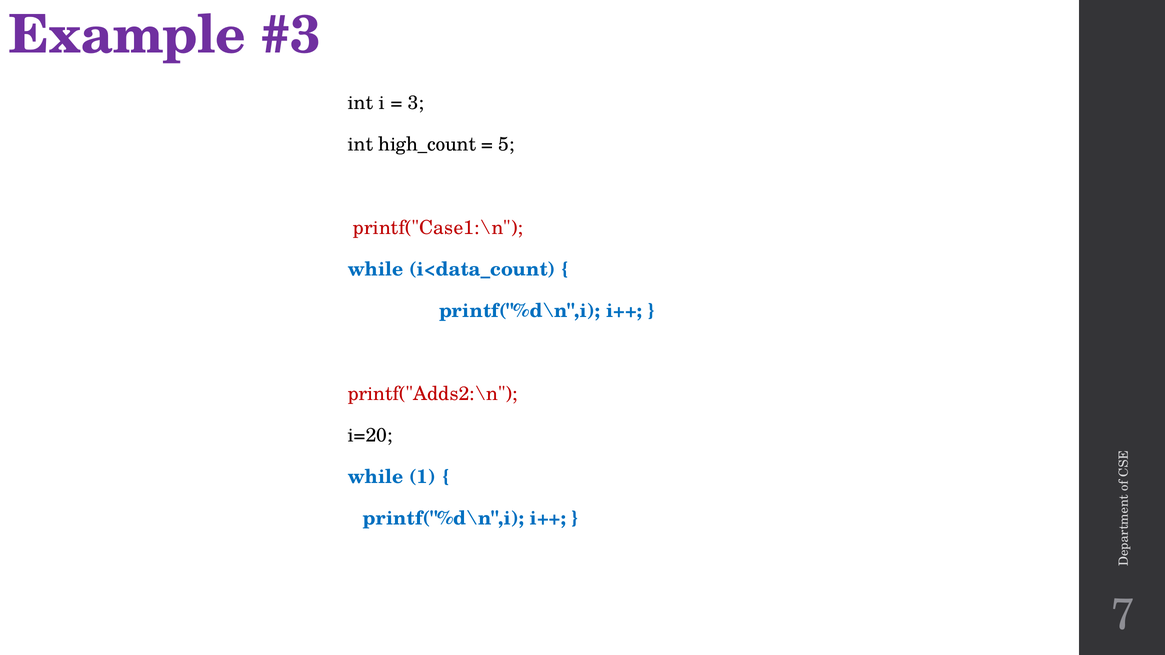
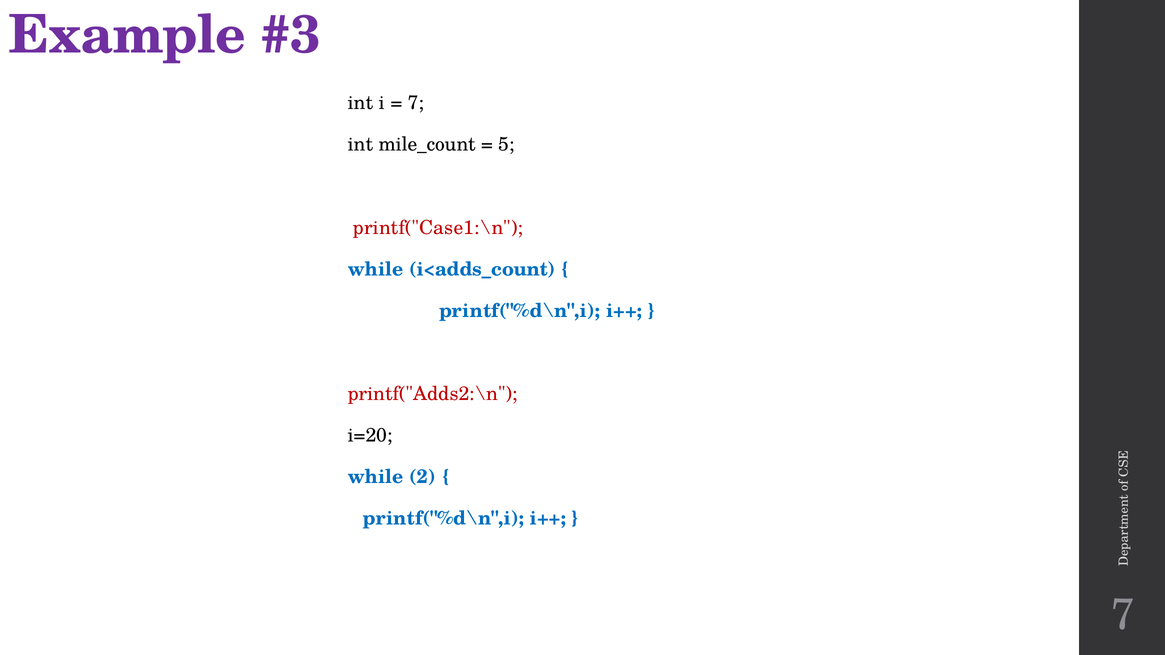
3 at (416, 103): 3 -> 7
high_count: high_count -> mile_count
i<data_count: i<data_count -> i<adds_count
1: 1 -> 2
